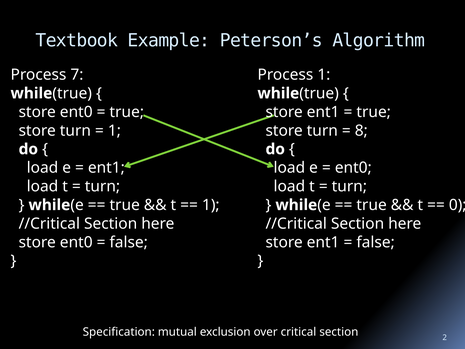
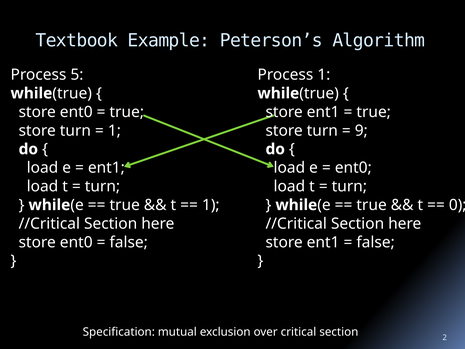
7: 7 -> 5
8: 8 -> 9
